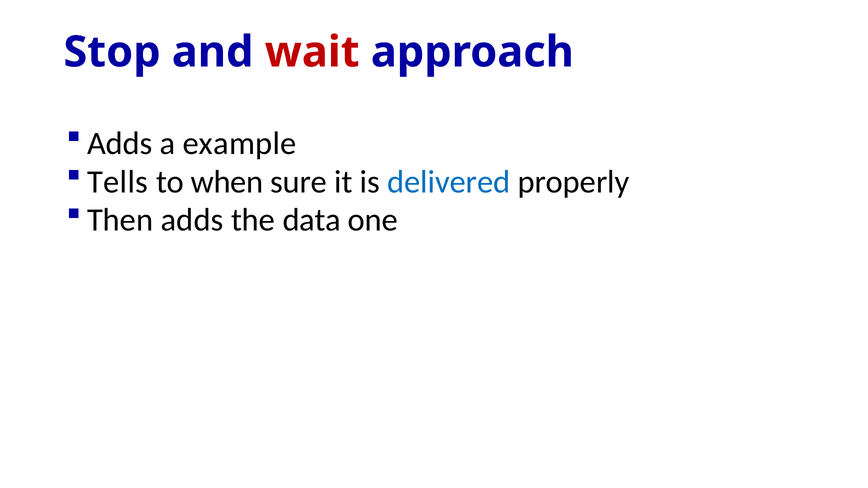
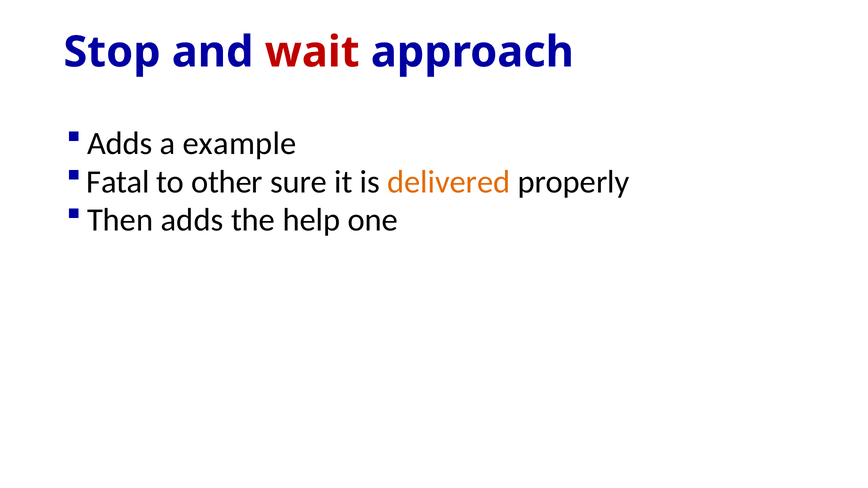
Tells: Tells -> Fatal
when: when -> other
delivered colour: blue -> orange
data: data -> help
